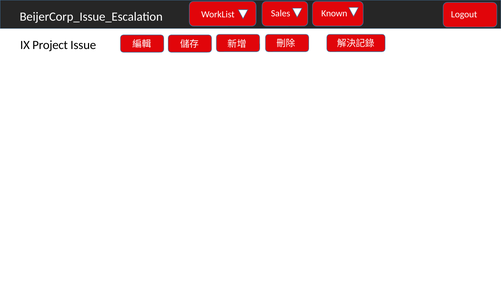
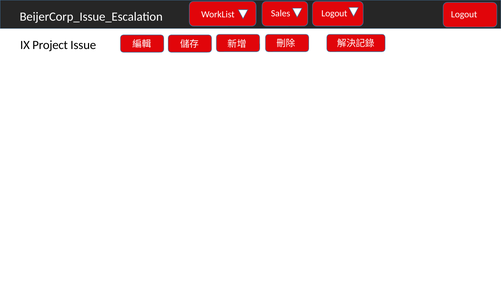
Known at (334, 13): Known -> Logout
